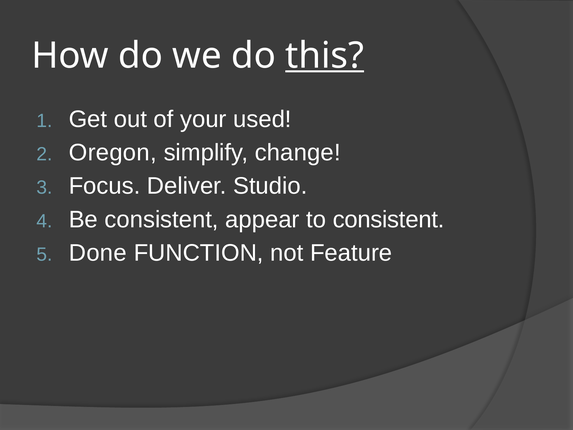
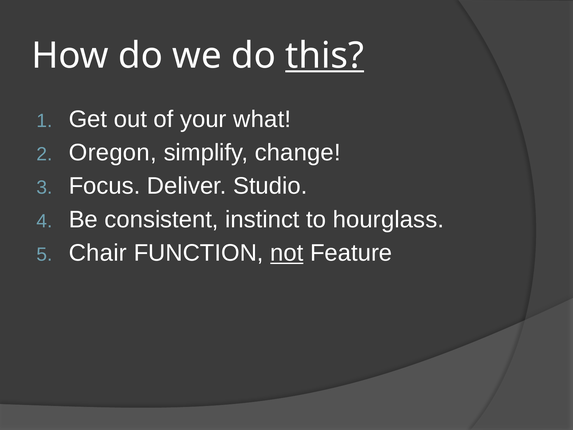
used: used -> what
appear: appear -> instinct
to consistent: consistent -> hourglass
Done: Done -> Chair
not underline: none -> present
